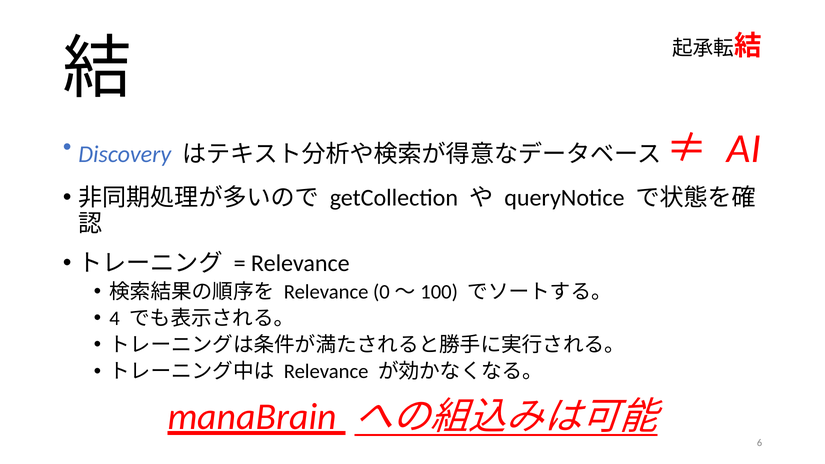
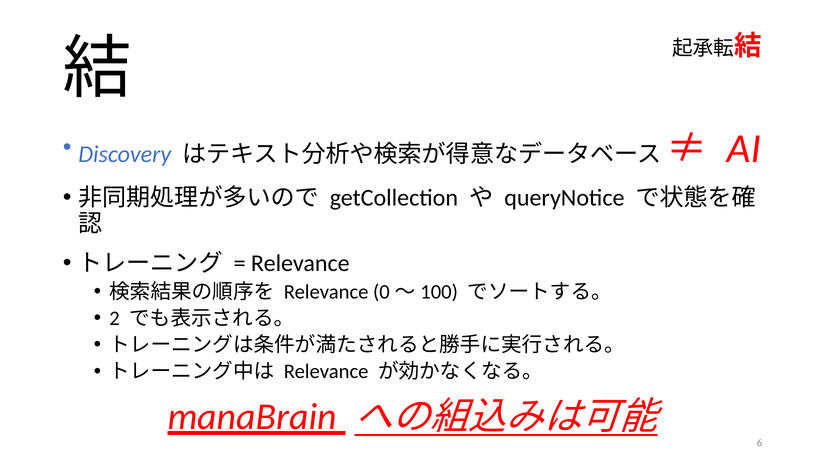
4: 4 -> 2
